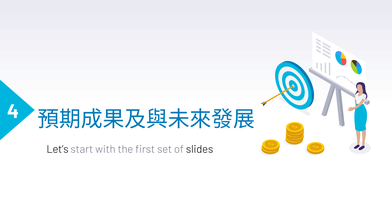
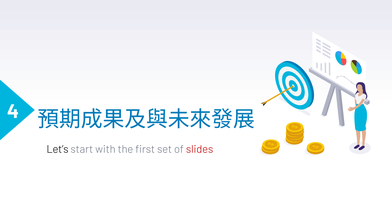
slides colour: black -> red
